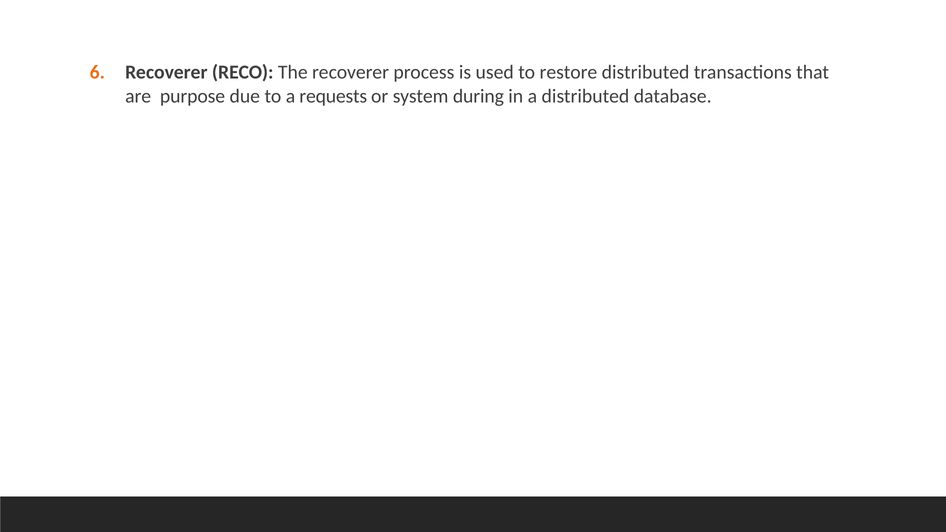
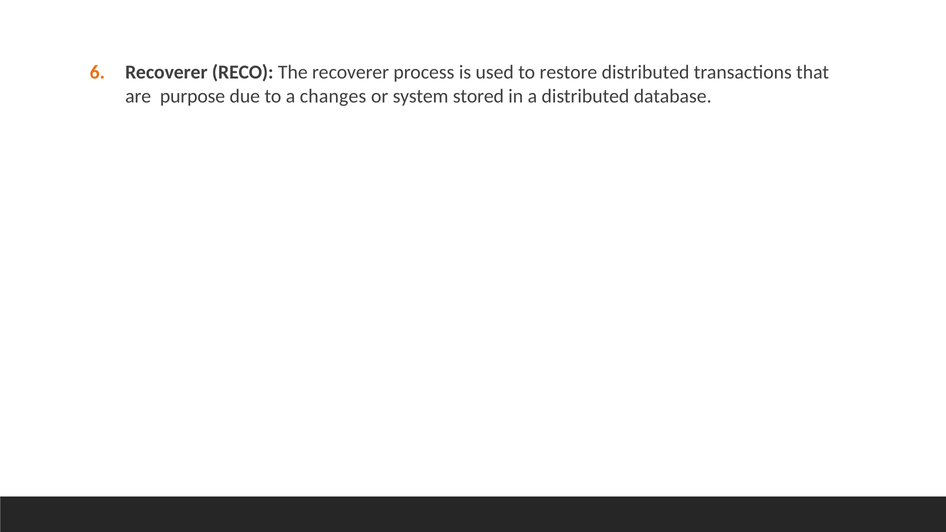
requests: requests -> changes
during: during -> stored
